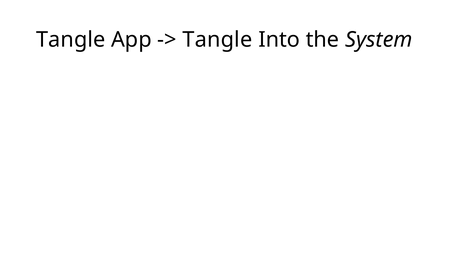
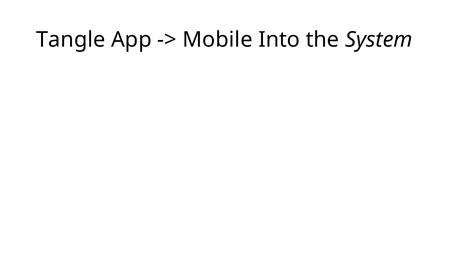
Tangle at (217, 40): Tangle -> Mobile
